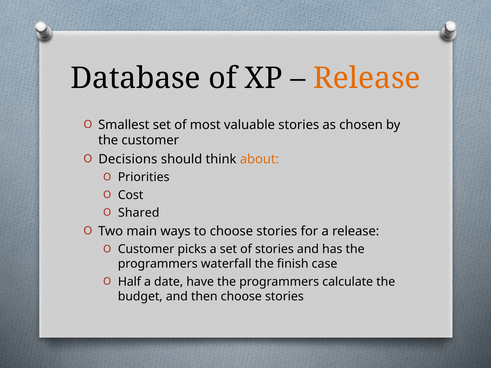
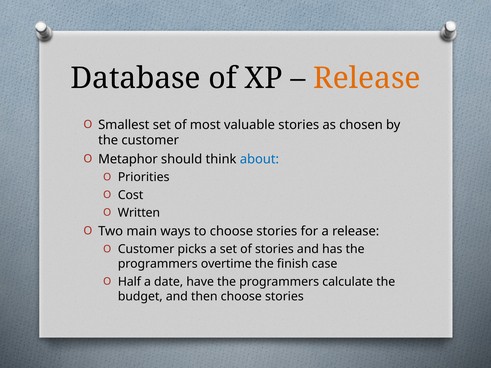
Decisions: Decisions -> Metaphor
about colour: orange -> blue
Shared: Shared -> Written
waterfall: waterfall -> overtime
